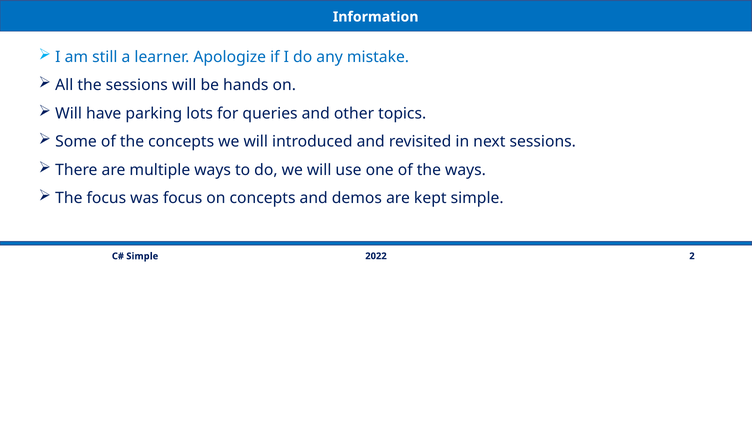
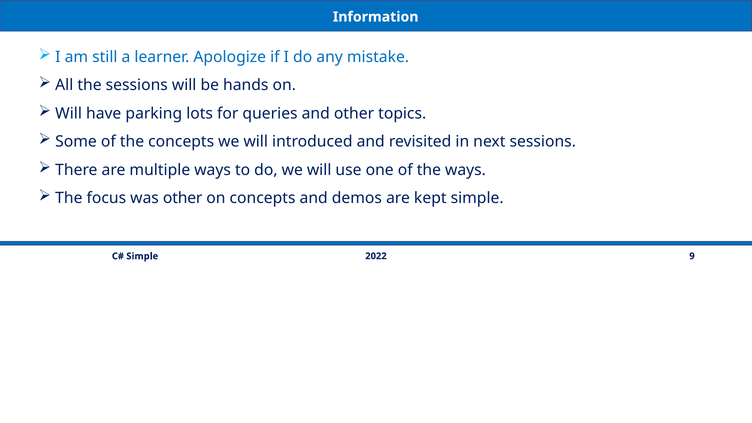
was focus: focus -> other
2: 2 -> 9
